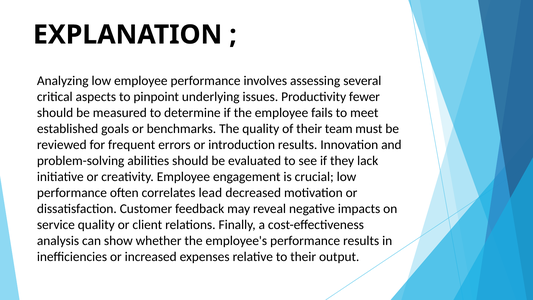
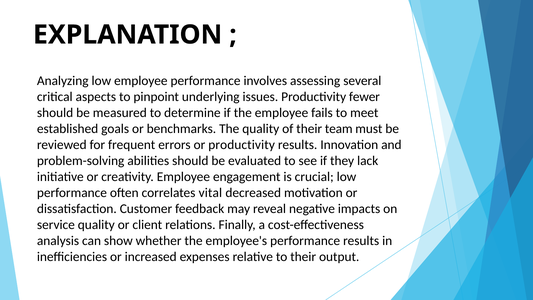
or introduction: introduction -> productivity
lead: lead -> vital
